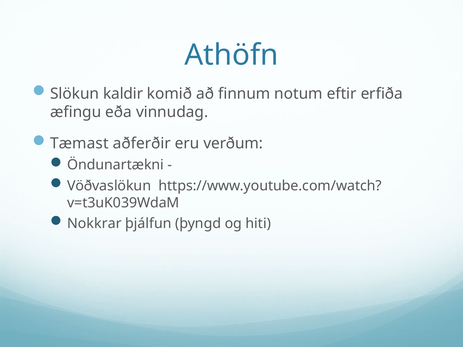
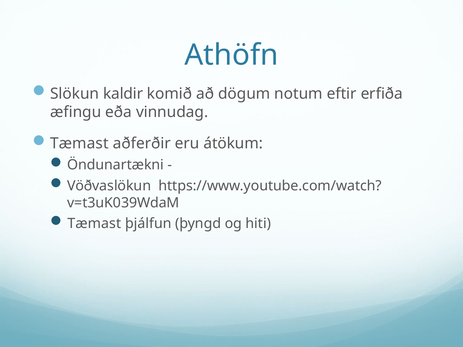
finnum: finnum -> dögum
verðum: verðum -> átökum
Nokkrar at (94, 224): Nokkrar -> Tæmast
